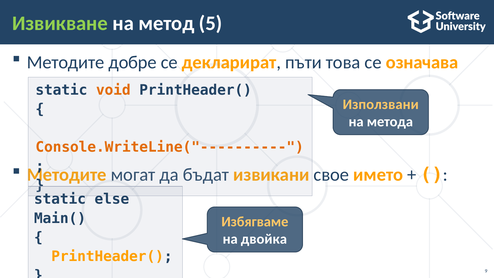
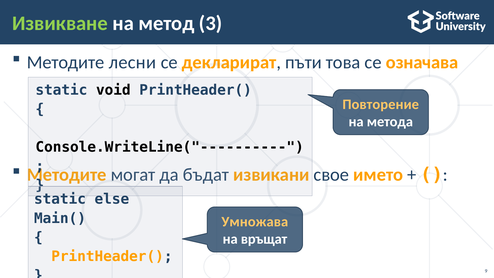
5: 5 -> 3
добре: добре -> лесни
void colour: orange -> black
Използвани: Използвани -> Повторение
Console.WriteLine("---------- colour: orange -> black
Избягваме: Избягваме -> Умножава
двойка: двойка -> връщат
